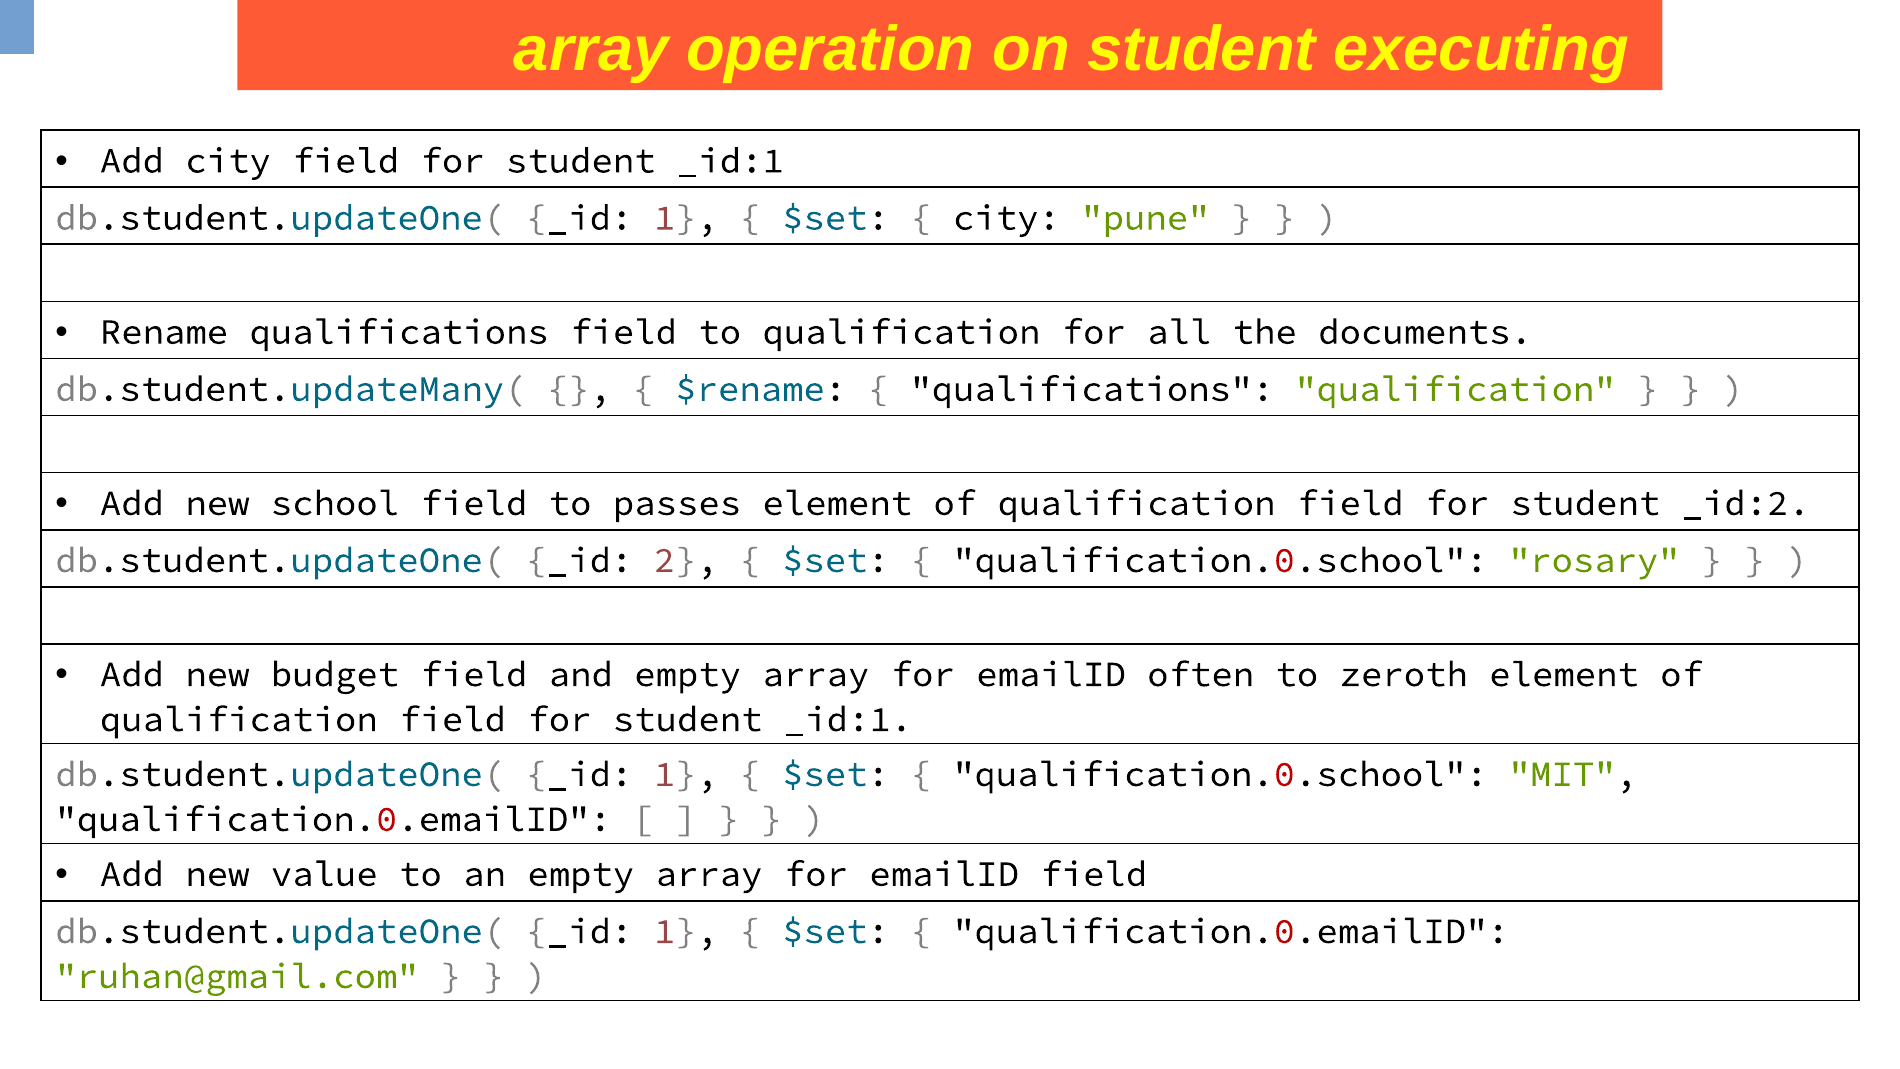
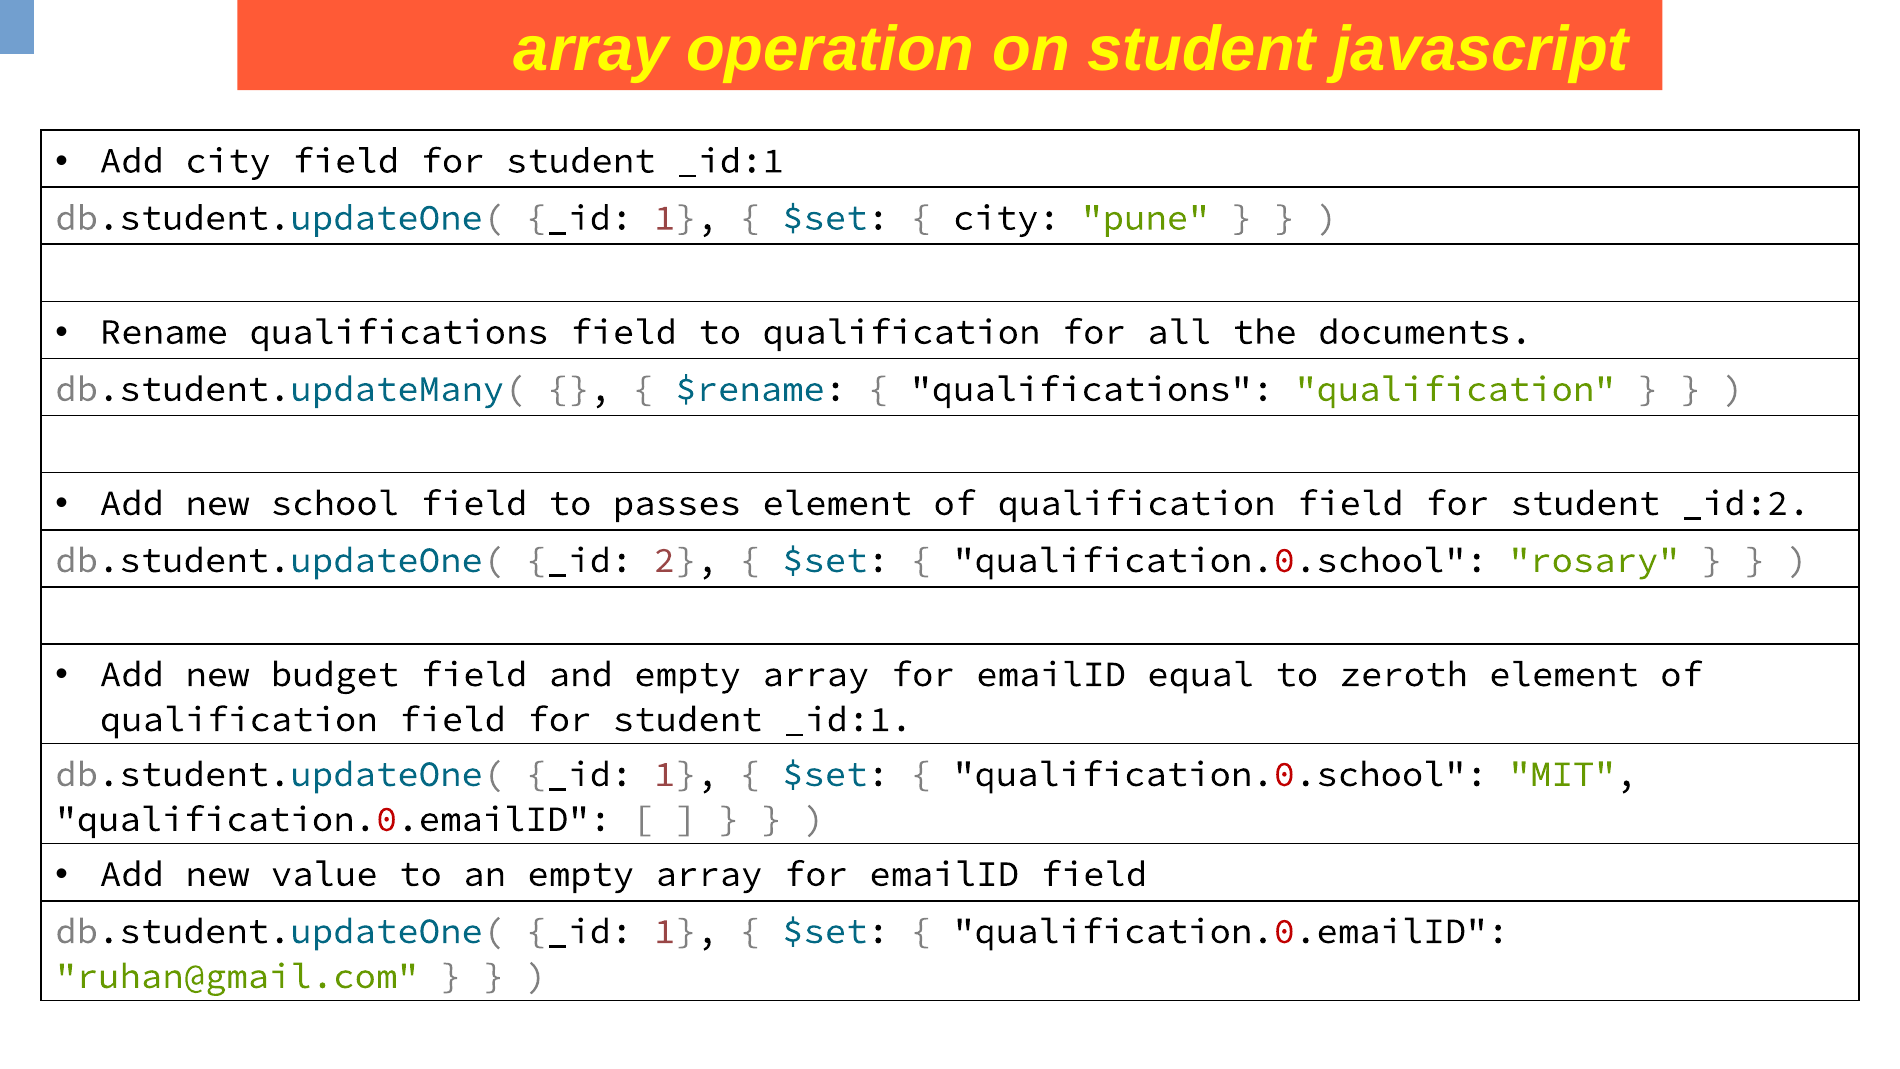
executing: executing -> javascript
often: often -> equal
